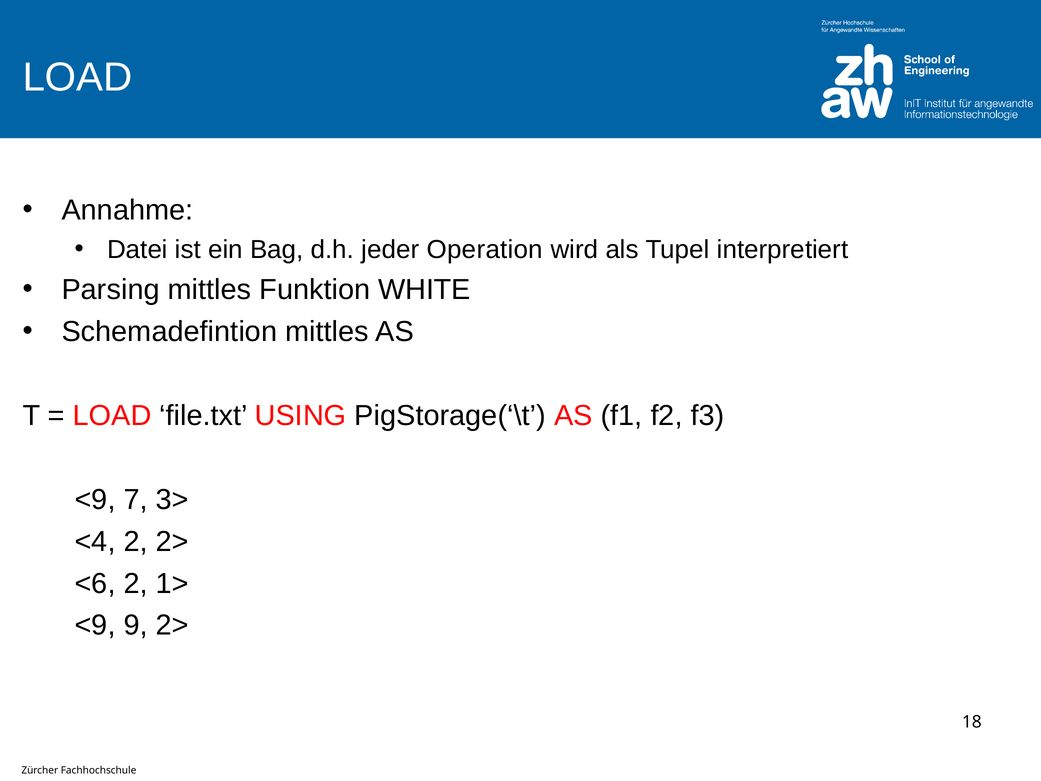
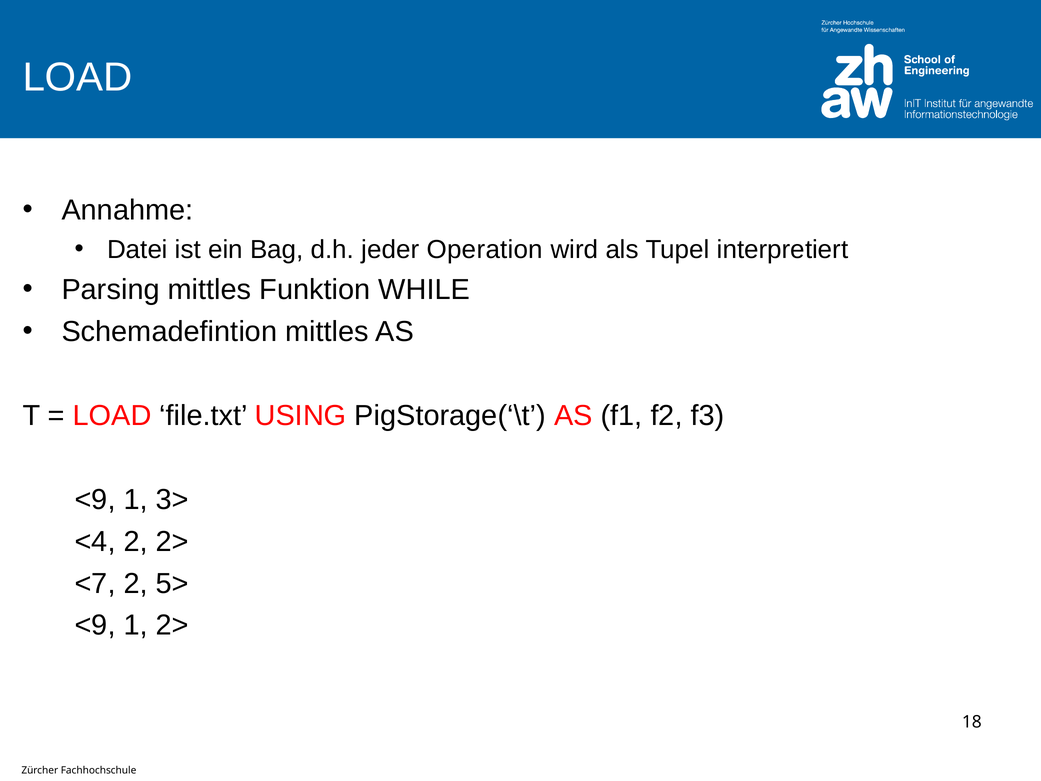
WHITE: WHITE -> WHILE
7 at (136, 499): 7 -> 1
<6: <6 -> <7
1>: 1> -> 5>
9 at (136, 625): 9 -> 1
